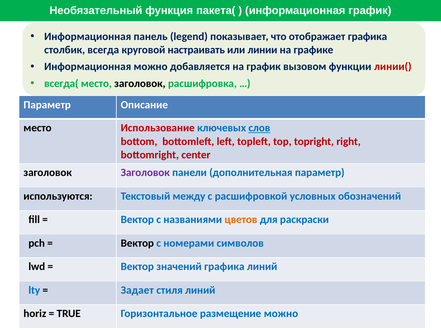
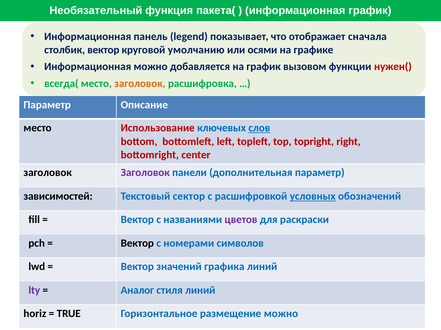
отображает графика: графика -> сначала
столбик всегда: всегда -> вектор
настраивать: настраивать -> умолчанию
линии: линии -> осями
линии(: линии( -> нужен(
заголовок at (140, 84) colour: black -> orange
используются: используются -> зависимостей
между: между -> сектор
условных underline: none -> present
цветов colour: orange -> purple
lty colour: blue -> purple
Задает: Задает -> Аналог
